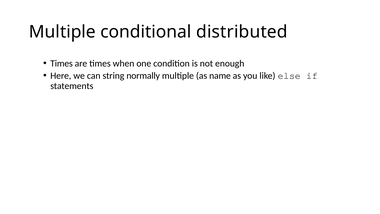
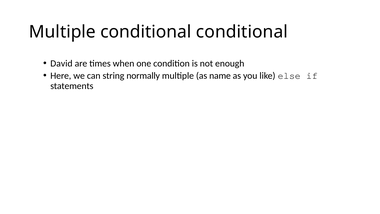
conditional distributed: distributed -> conditional
Times at (62, 63): Times -> David
